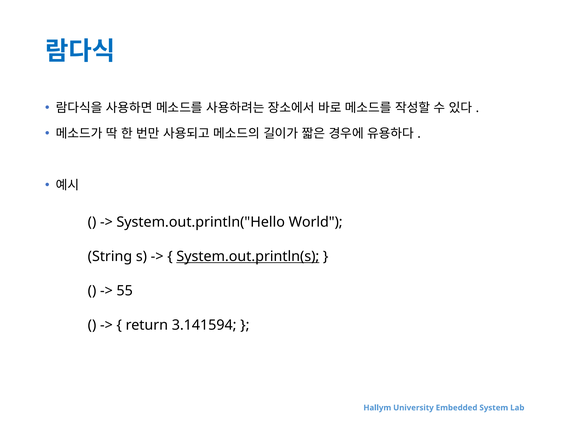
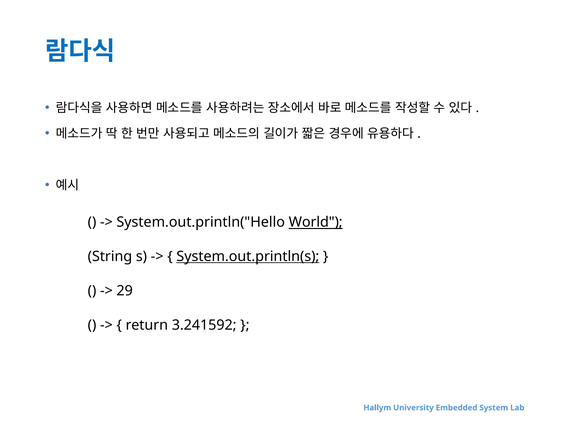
World underline: none -> present
55: 55 -> 29
3.141594: 3.141594 -> 3.241592
